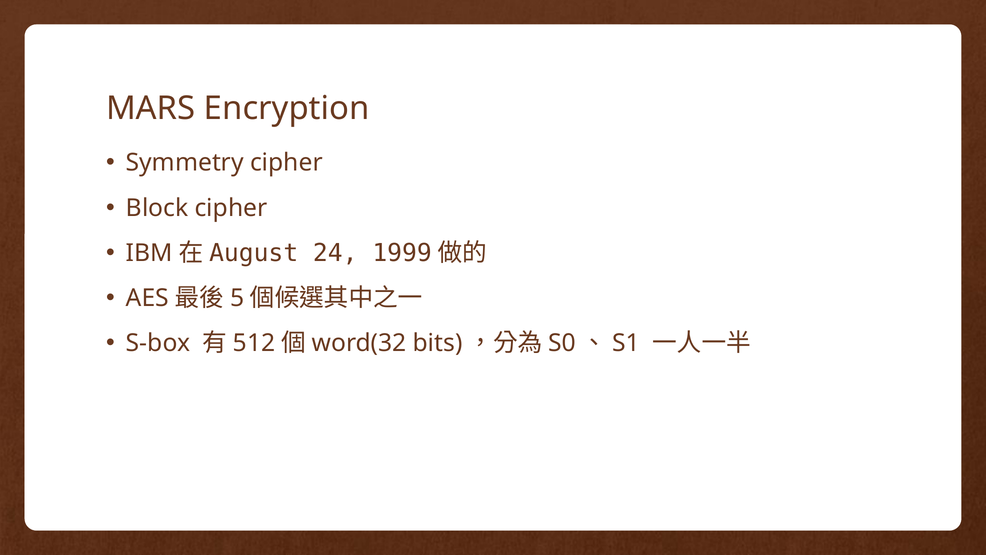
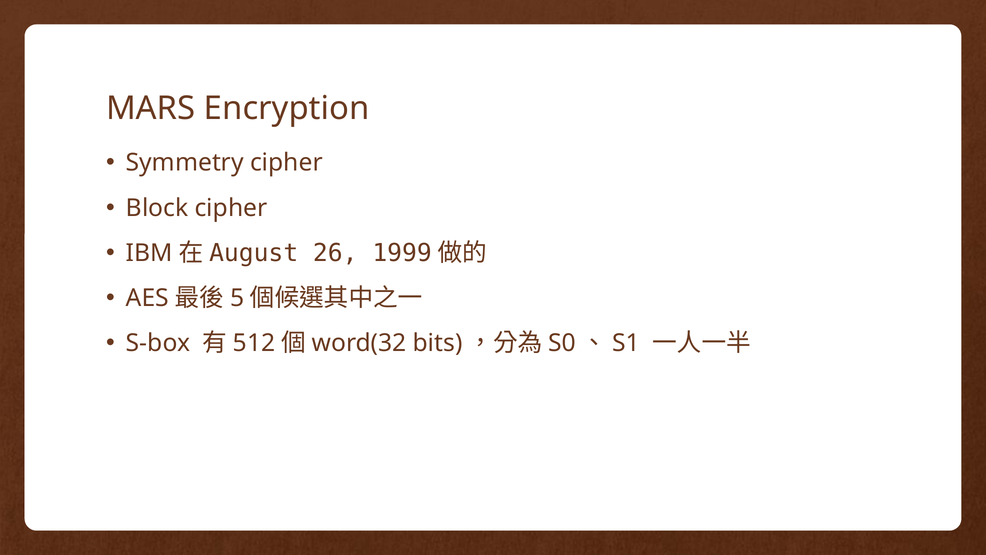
24: 24 -> 26
